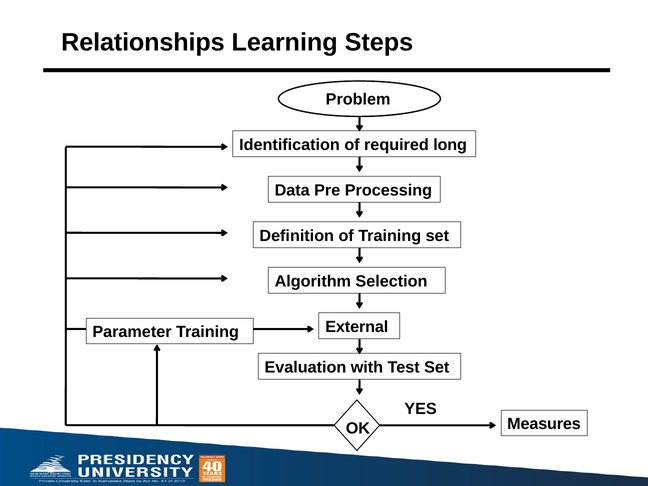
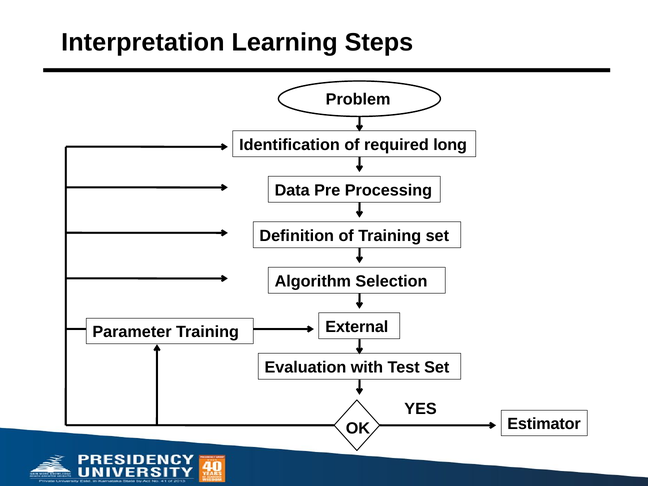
Relationships: Relationships -> Interpretation
Measures: Measures -> Estimator
